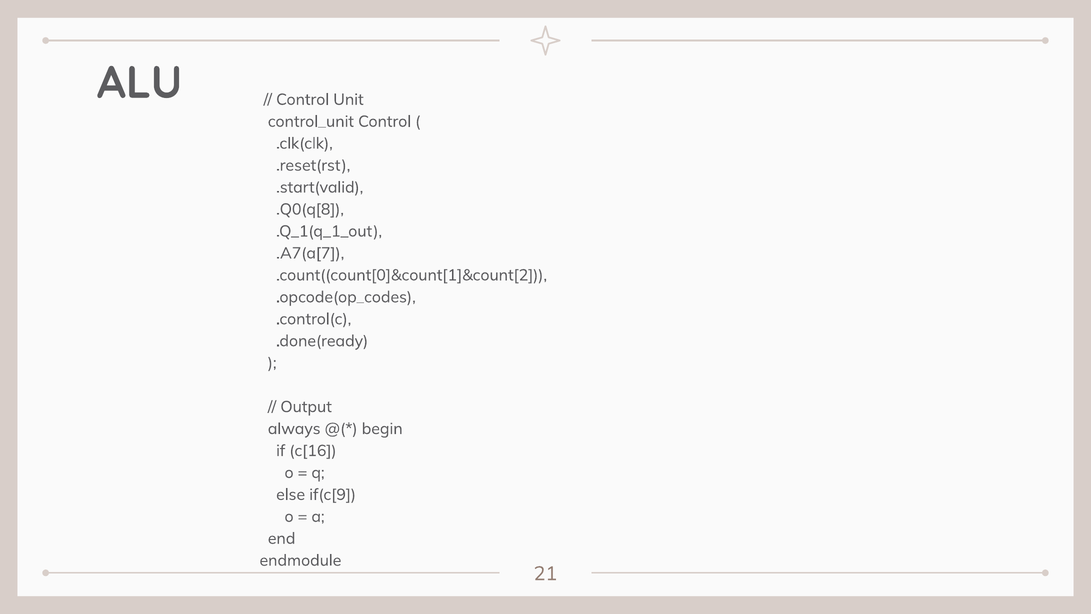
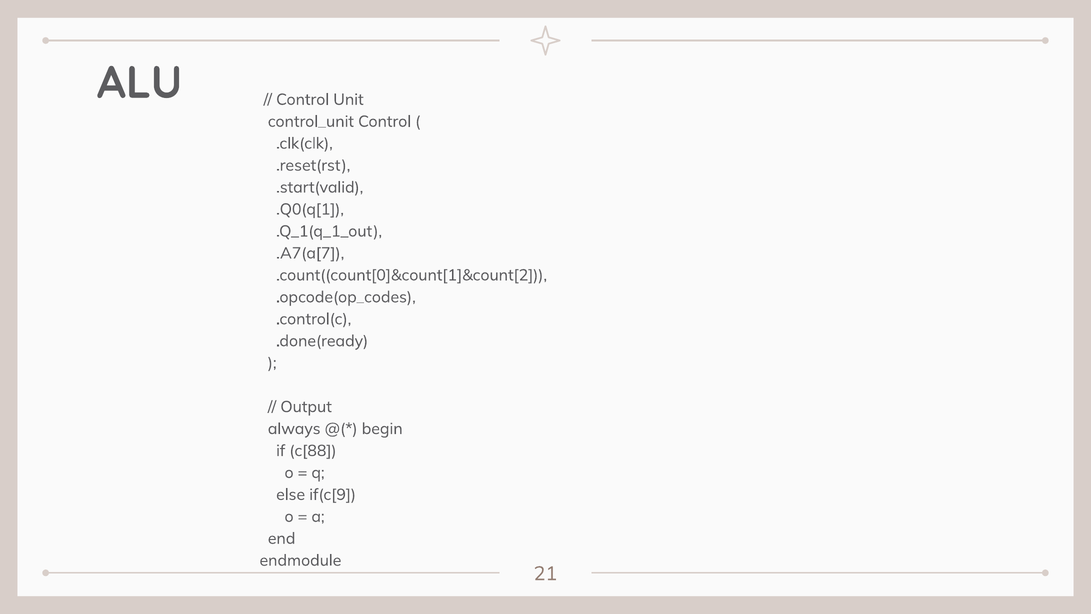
.Q0(q[8: .Q0(q[8 -> .Q0(q[1
c[16: c[16 -> c[88
